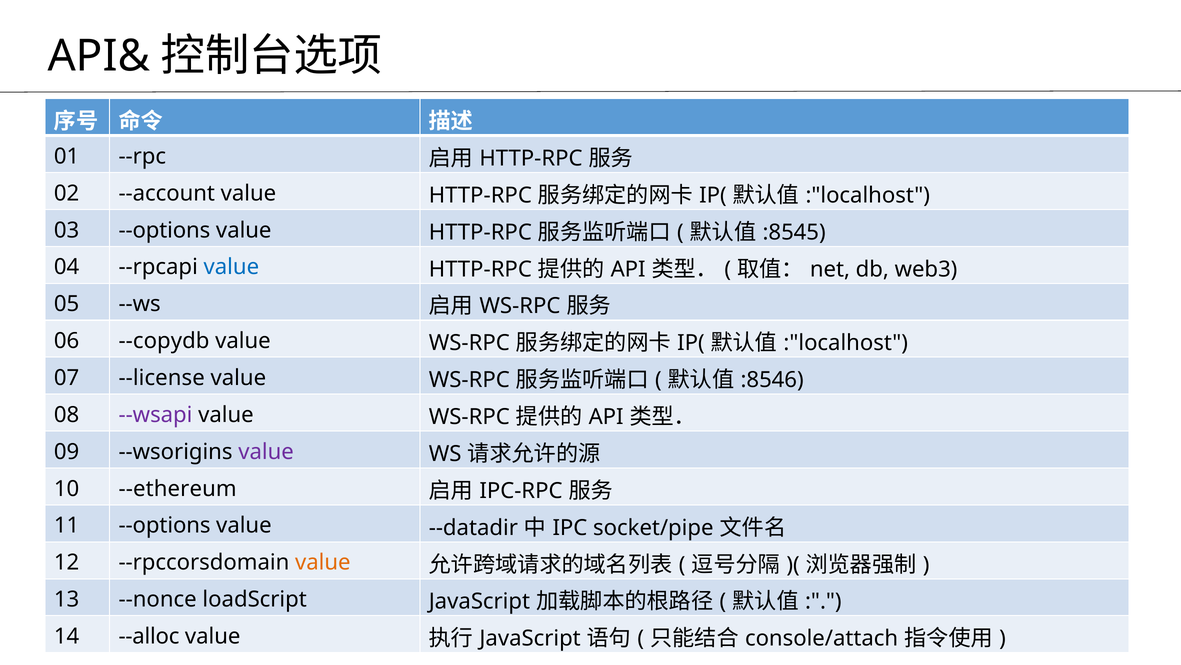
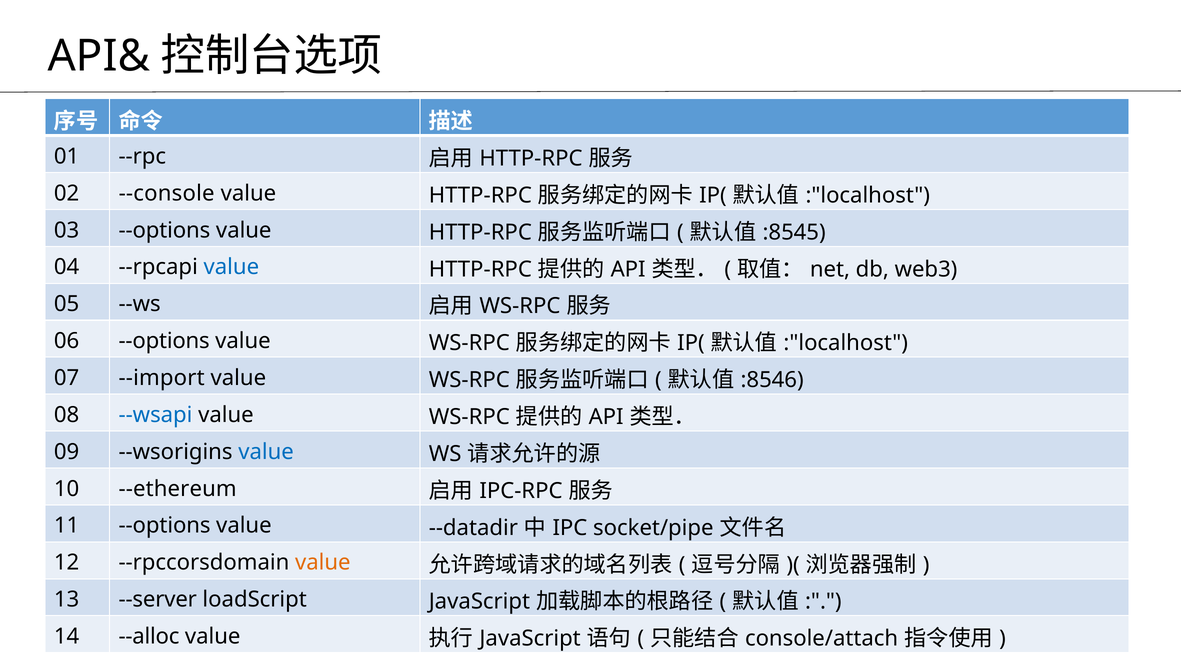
--account: --account -> --console
06 --copydb: --copydb -> --options
--license: --license -> --import
--wsapi colour: purple -> blue
value at (266, 451) colour: purple -> blue
--nonce: --nonce -> --server
